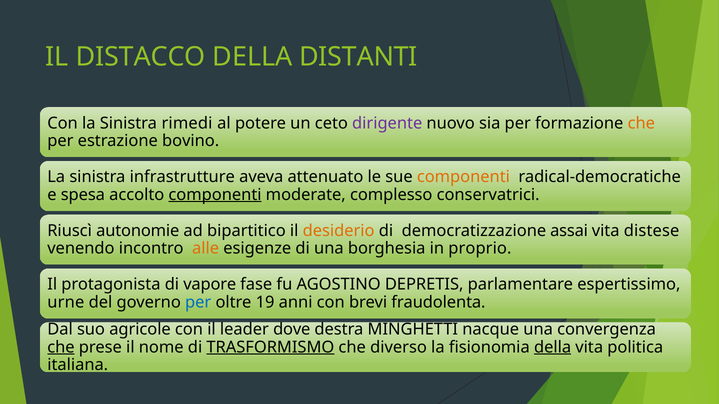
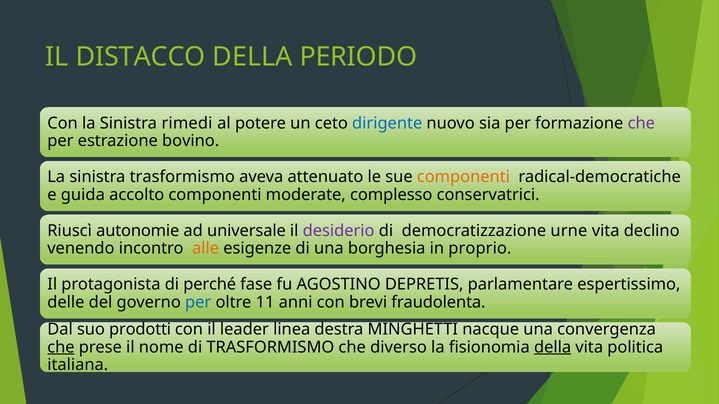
DISTANTI: DISTANTI -> PERIODO
dirigente colour: purple -> blue
che at (641, 123) colour: orange -> purple
sinistra infrastrutture: infrastrutture -> trasformismo
spesa: spesa -> guida
componenti at (215, 195) underline: present -> none
bipartitico: bipartitico -> universale
desiderio colour: orange -> purple
assai: assai -> urne
distese: distese -> declino
vapore: vapore -> perché
urne: urne -> delle
19: 19 -> 11
agricole: agricole -> prodotti
dove: dove -> linea
TRASFORMISMO at (270, 347) underline: present -> none
